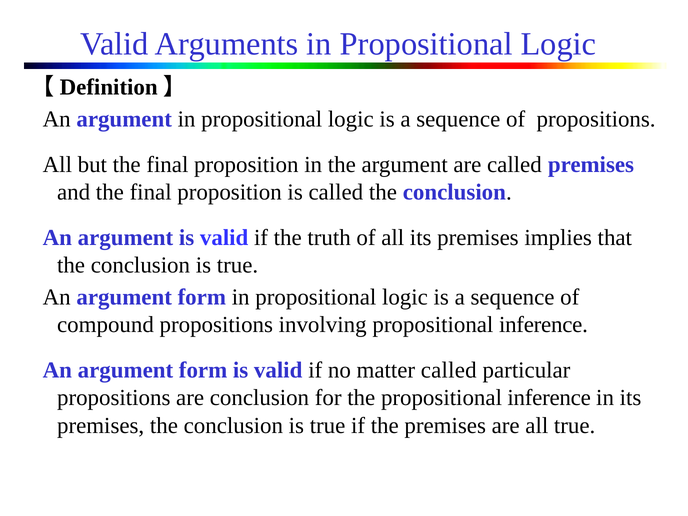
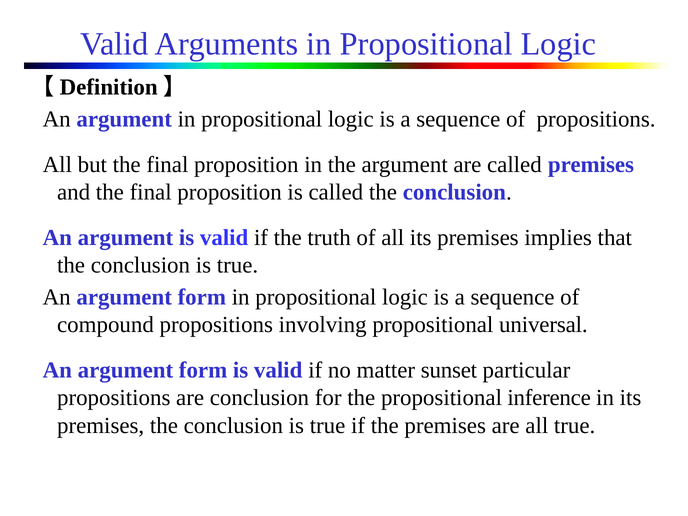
involving propositional inference: inference -> universal
matter called: called -> sunset
